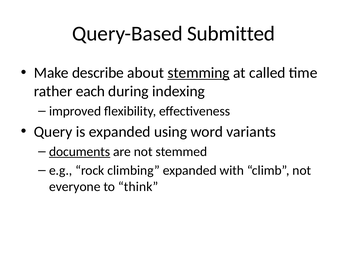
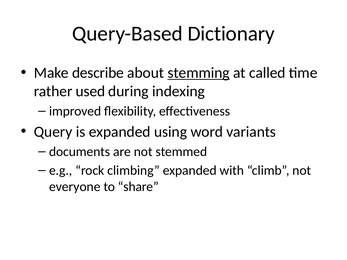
Submitted: Submitted -> Dictionary
each: each -> used
documents underline: present -> none
think: think -> share
